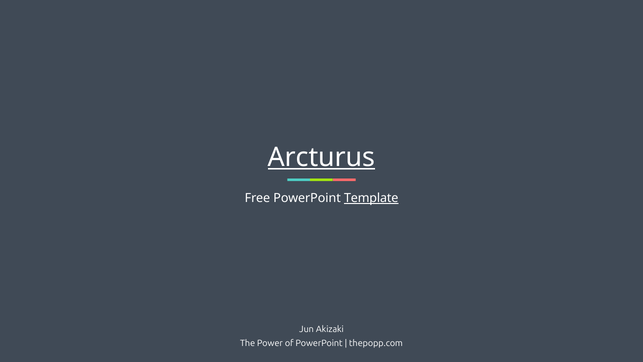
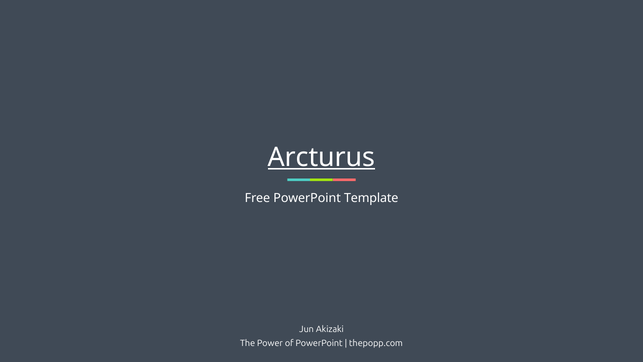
Template underline: present -> none
